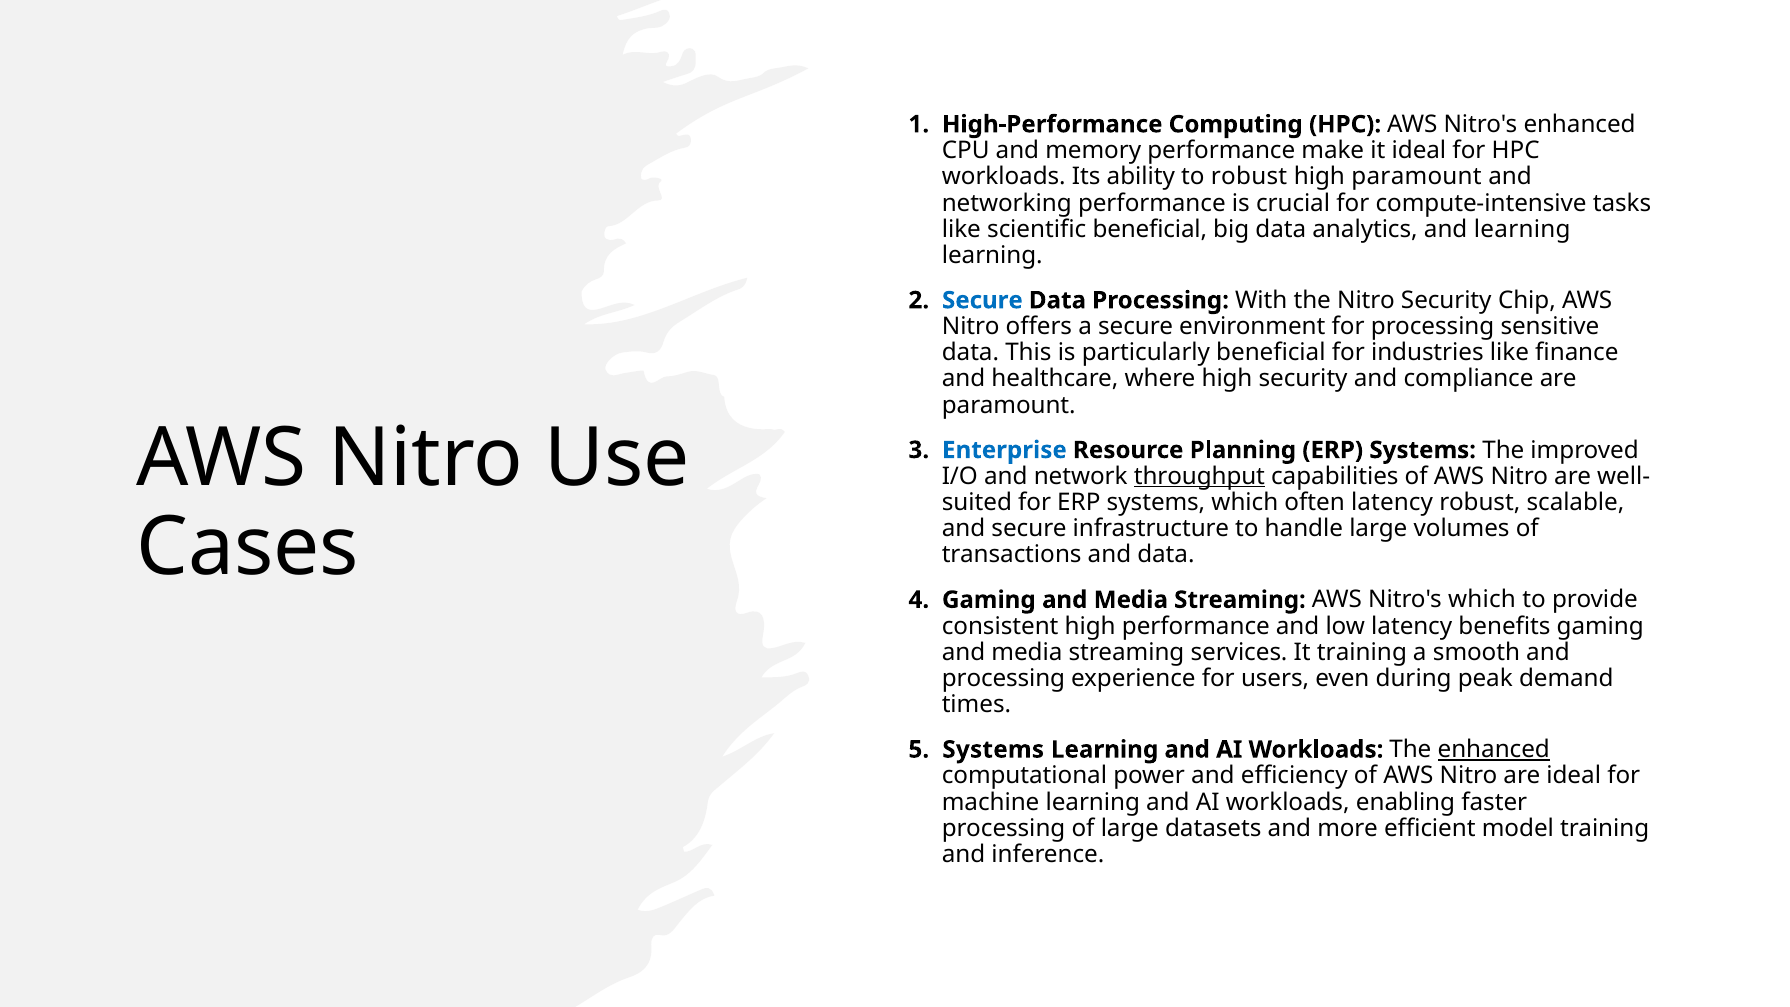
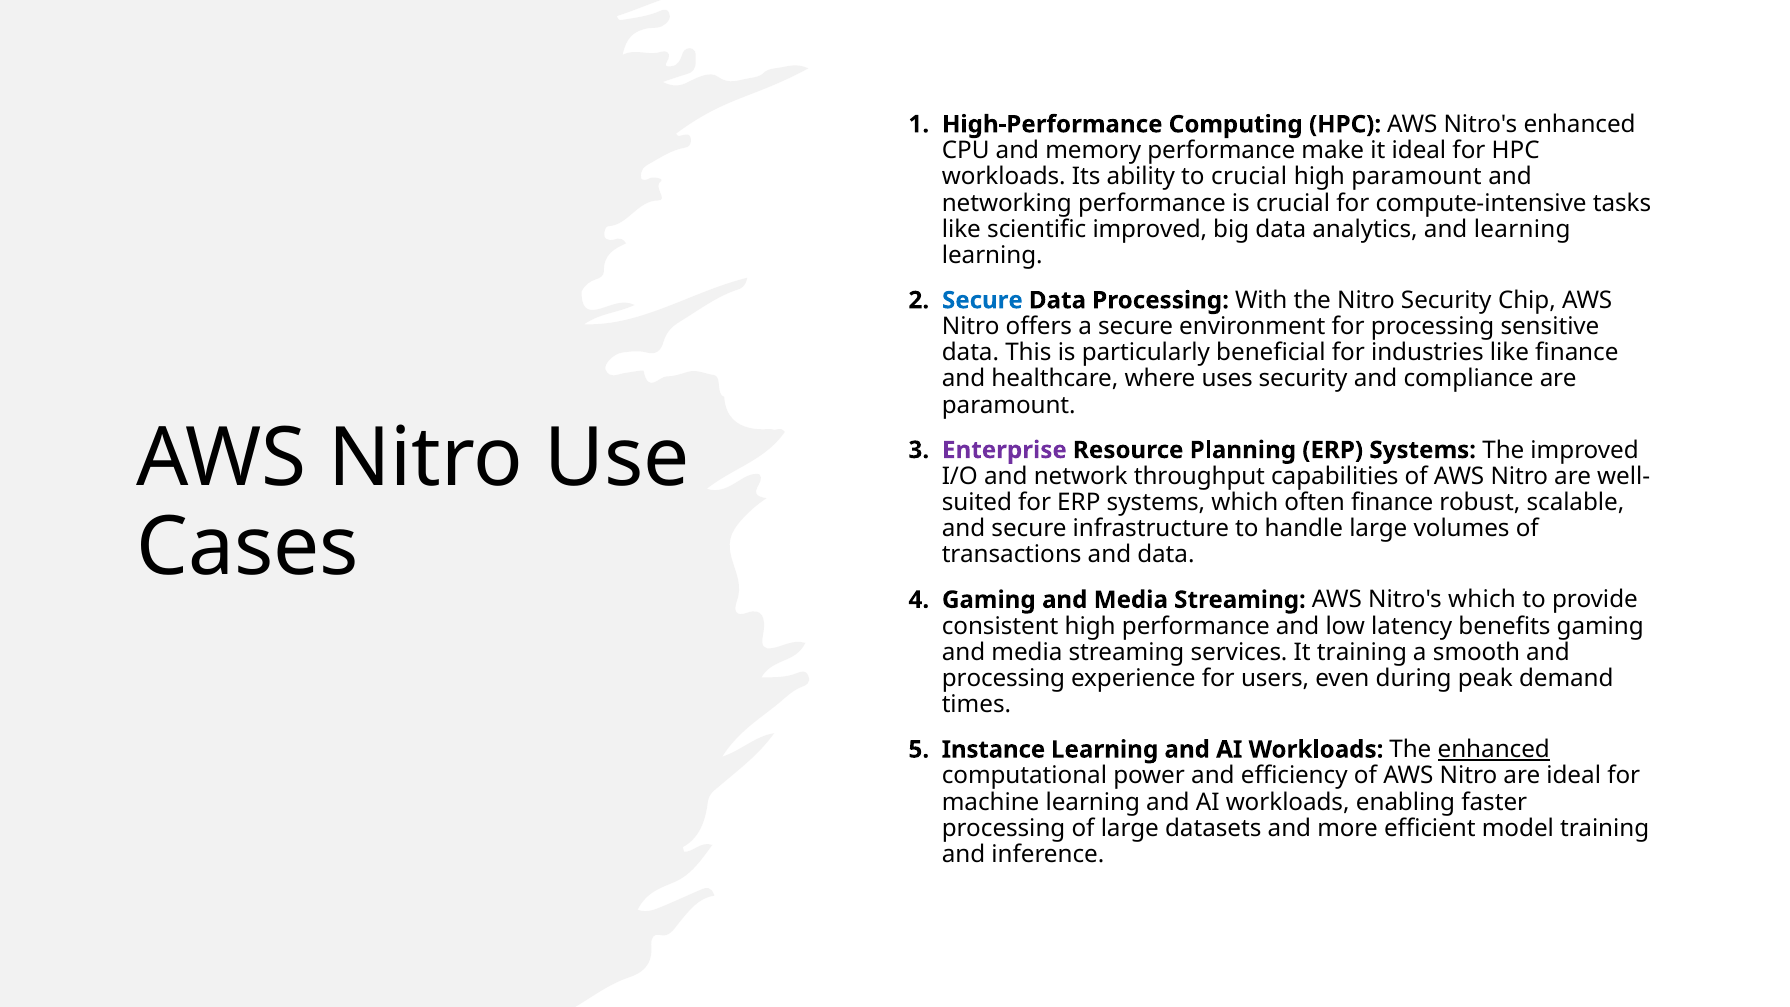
to robust: robust -> crucial
scientific beneficial: beneficial -> improved
where high: high -> uses
Enterprise colour: blue -> purple
throughput underline: present -> none
often latency: latency -> finance
Systems at (993, 749): Systems -> Instance
